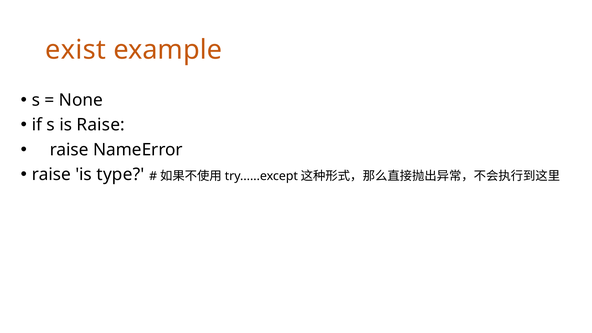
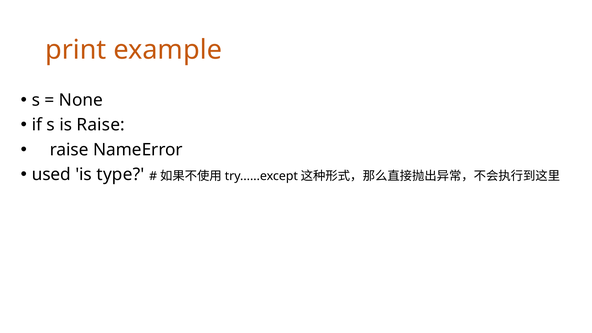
exist: exist -> print
raise at (51, 175): raise -> used
